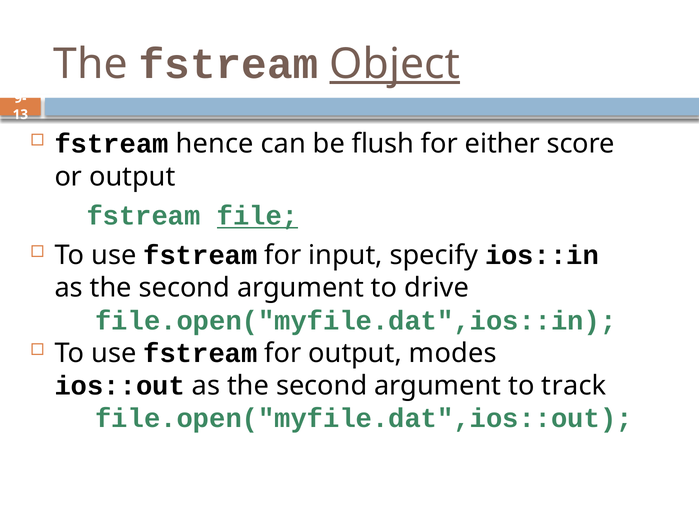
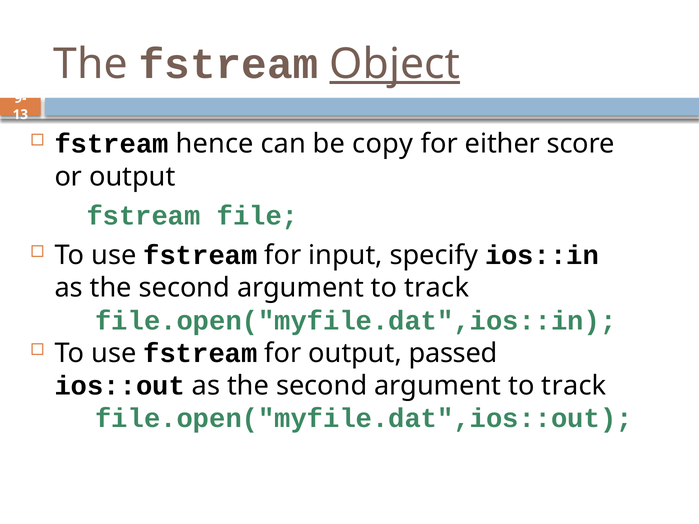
flush: flush -> copy
file underline: present -> none
drive at (437, 288): drive -> track
modes: modes -> passed
